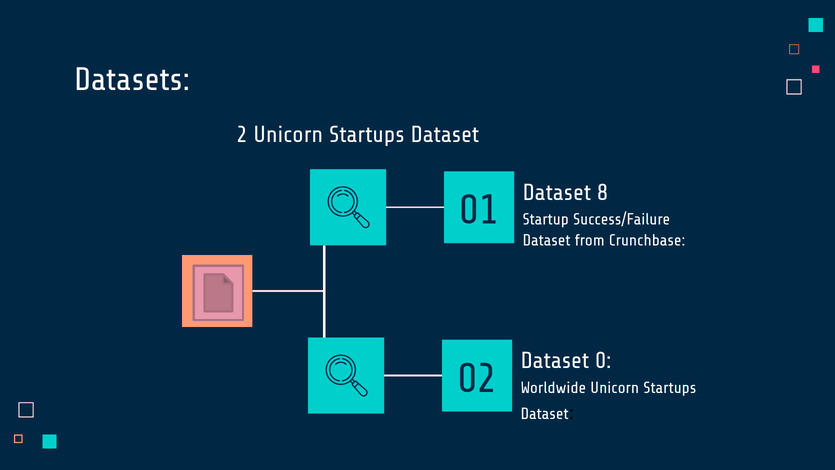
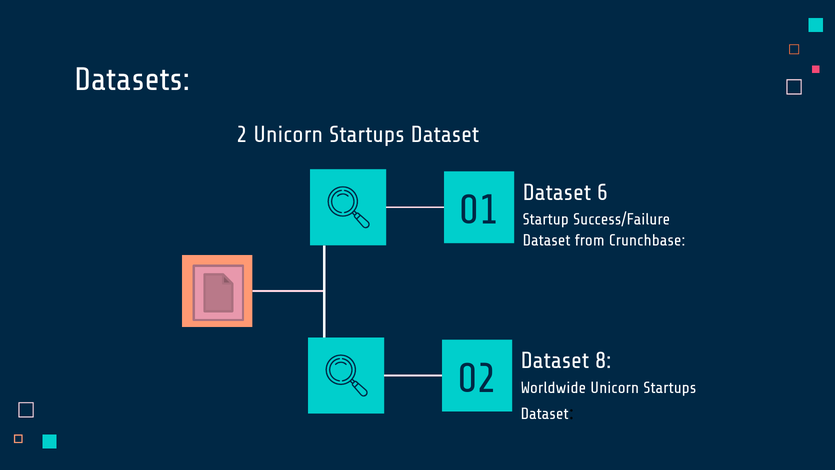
8: 8 -> 6
0: 0 -> 8
